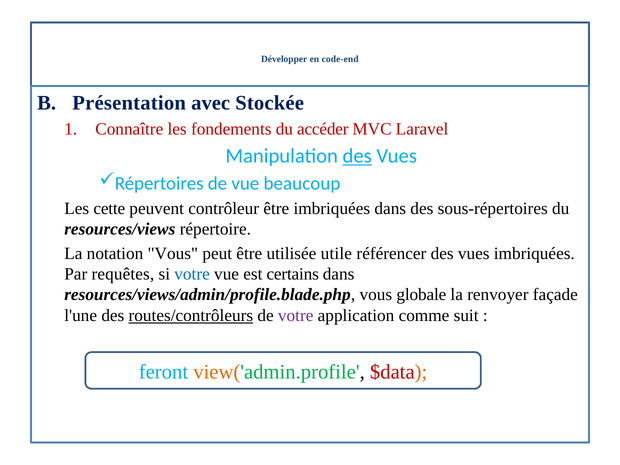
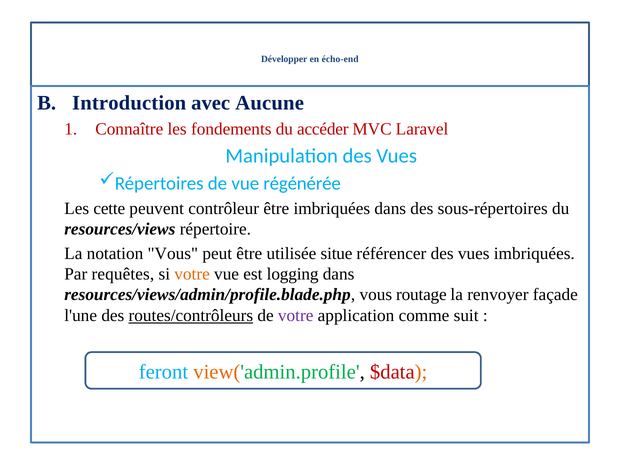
code-end: code-end -> écho-end
Présentation: Présentation -> Introduction
Stockée: Stockée -> Aucune
des at (357, 156) underline: present -> none
beaucoup: beaucoup -> régénérée
utile: utile -> situe
votre at (192, 274) colour: blue -> orange
certains: certains -> logging
globale: globale -> routage
